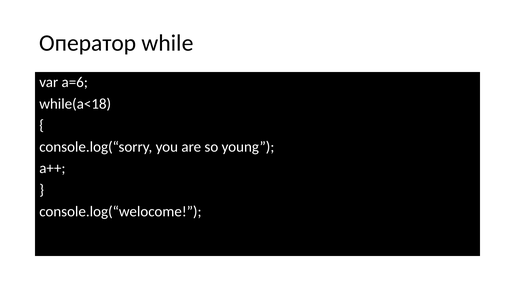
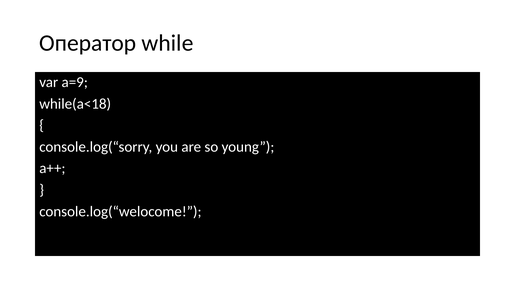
a=6: a=6 -> a=9
